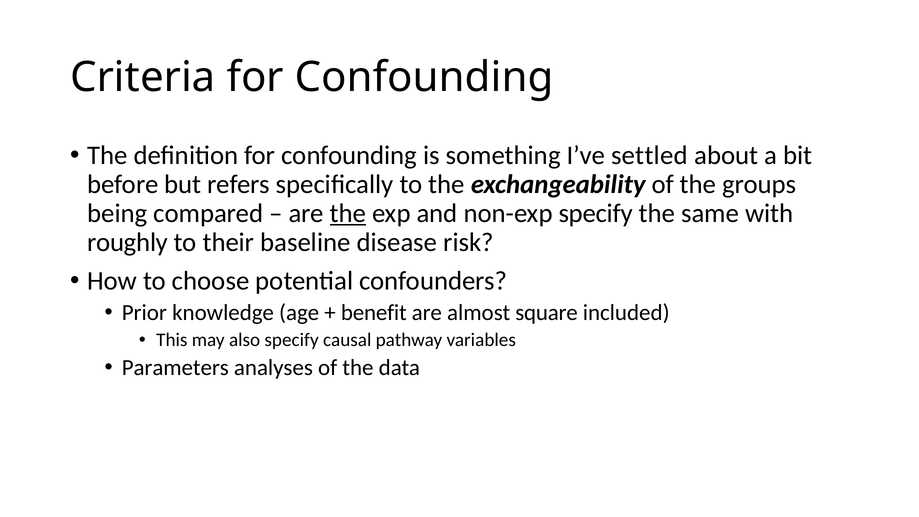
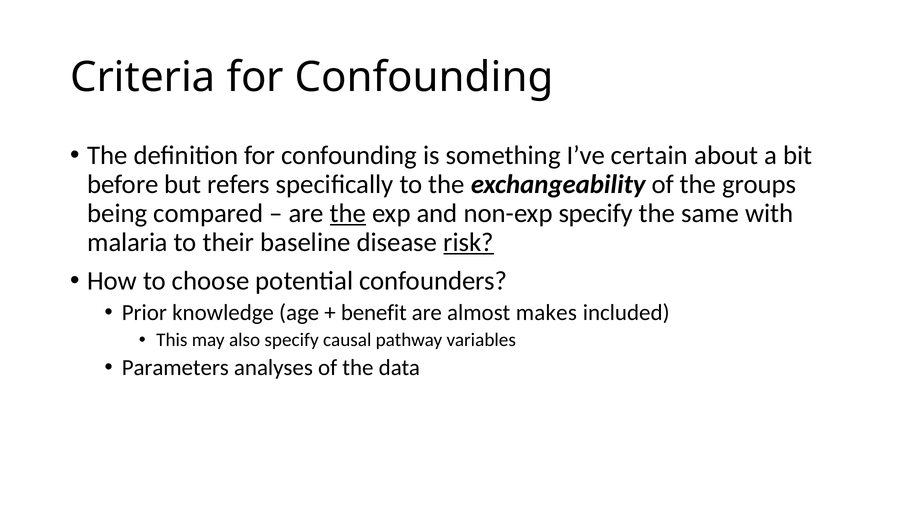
settled: settled -> certain
roughly: roughly -> malaria
risk underline: none -> present
square: square -> makes
